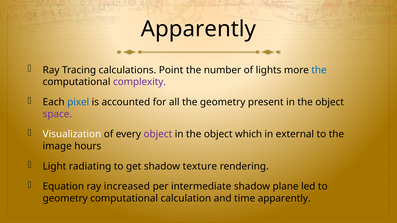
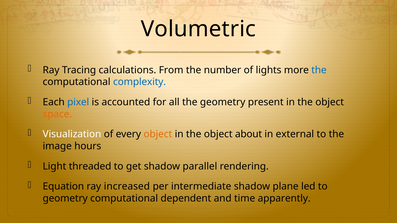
Apparently at (198, 29): Apparently -> Volumetric
Point: Point -> From
complexity colour: purple -> blue
space colour: purple -> orange
object at (158, 134) colour: purple -> orange
which: which -> about
radiating: radiating -> threaded
texture: texture -> parallel
calculation: calculation -> dependent
